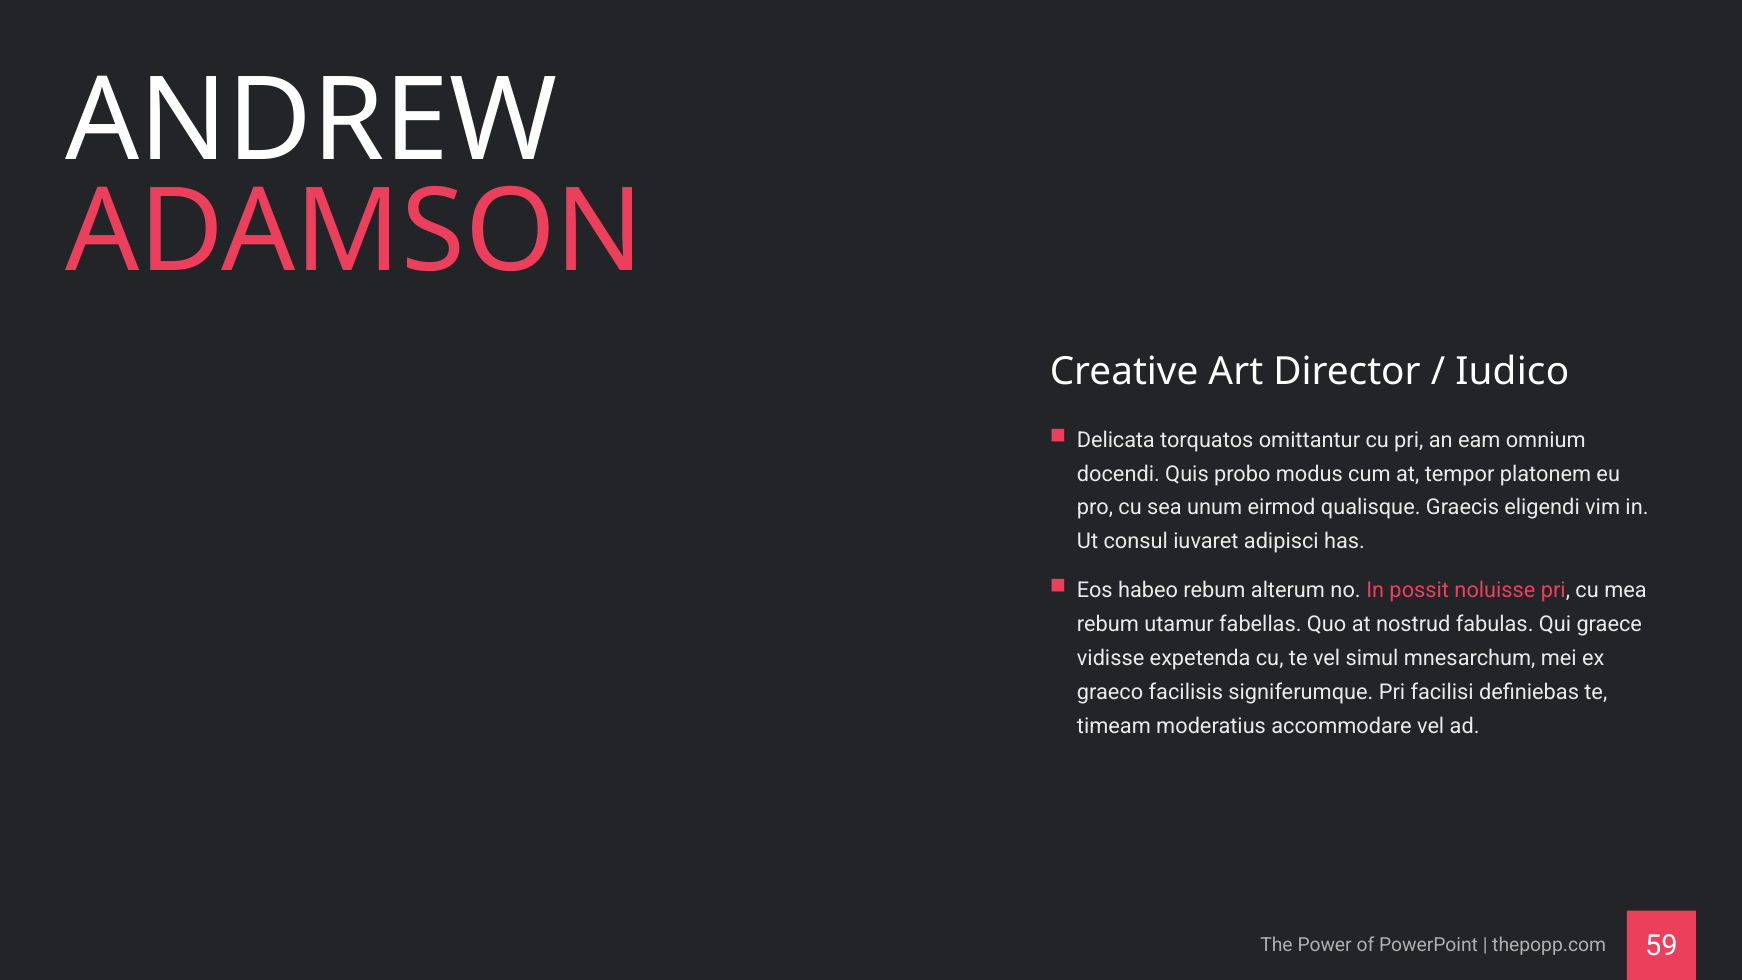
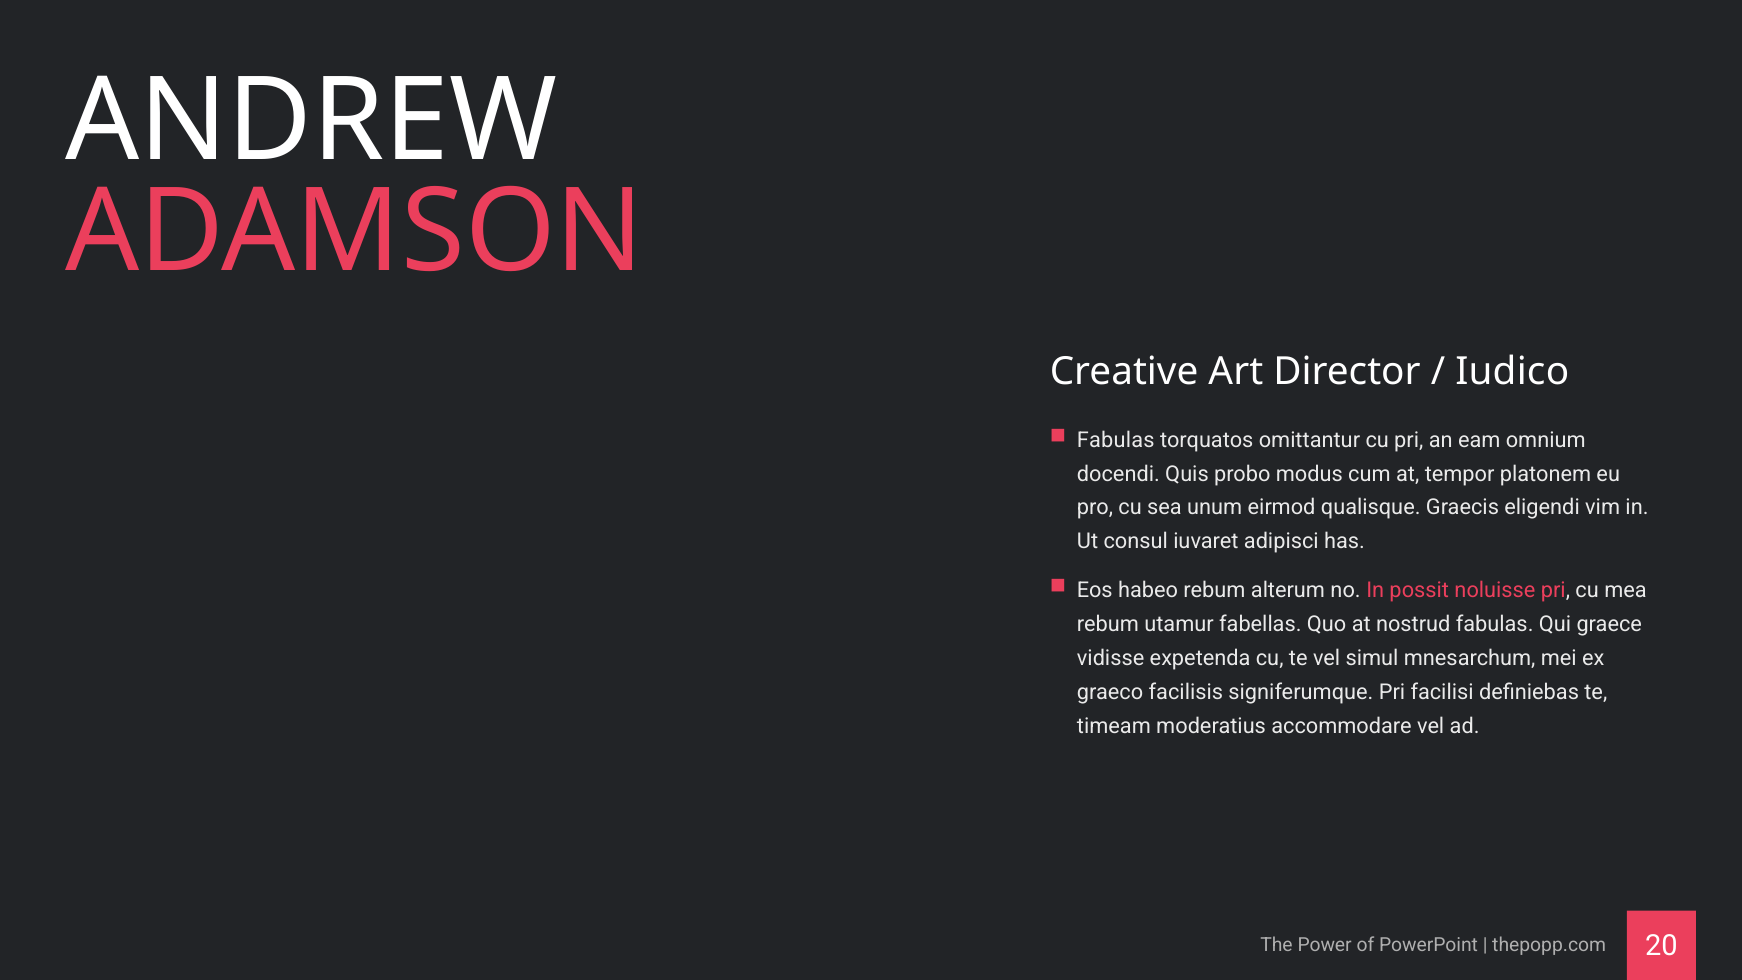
Delicata at (1116, 440): Delicata -> Fabulas
59: 59 -> 20
